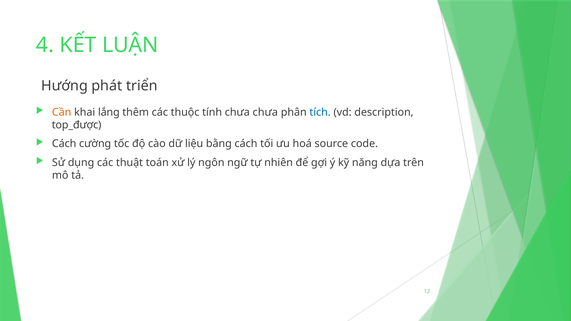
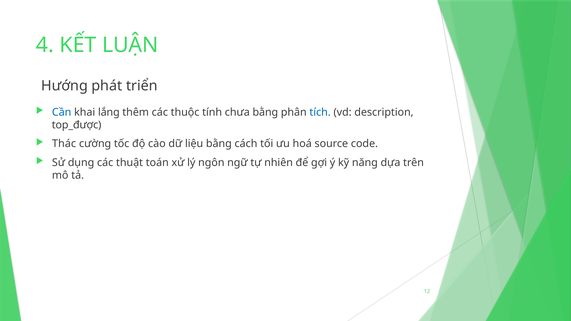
Cần colour: orange -> blue
chưa chưa: chưa -> bằng
Cách at (64, 144): Cách -> Thác
